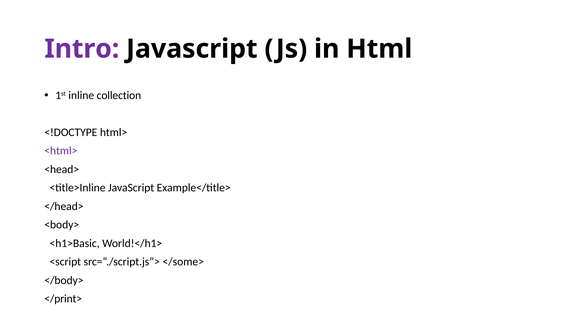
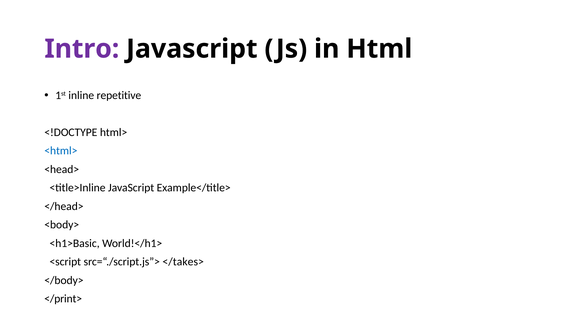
collection: collection -> repetitive
<html> colour: purple -> blue
</some>: </some> -> </takes>
